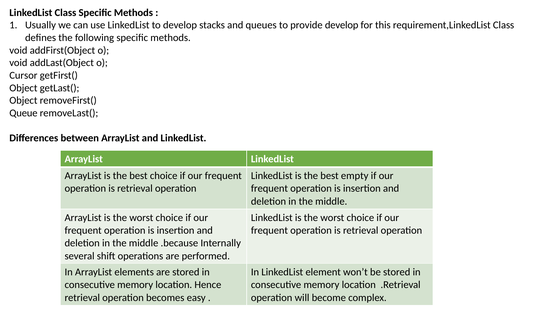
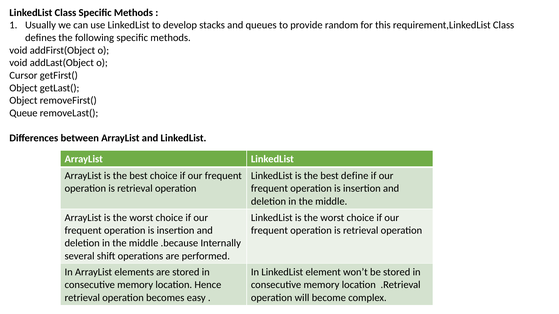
provide develop: develop -> random
empty: empty -> define
